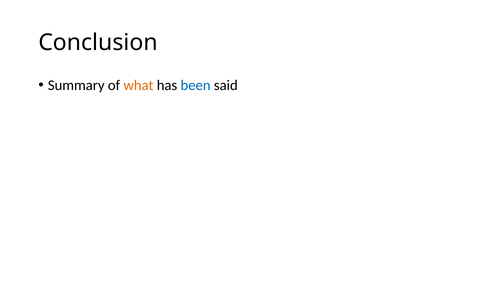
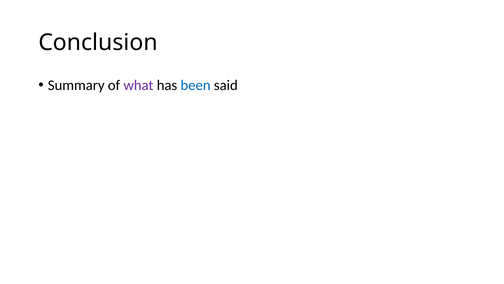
what colour: orange -> purple
